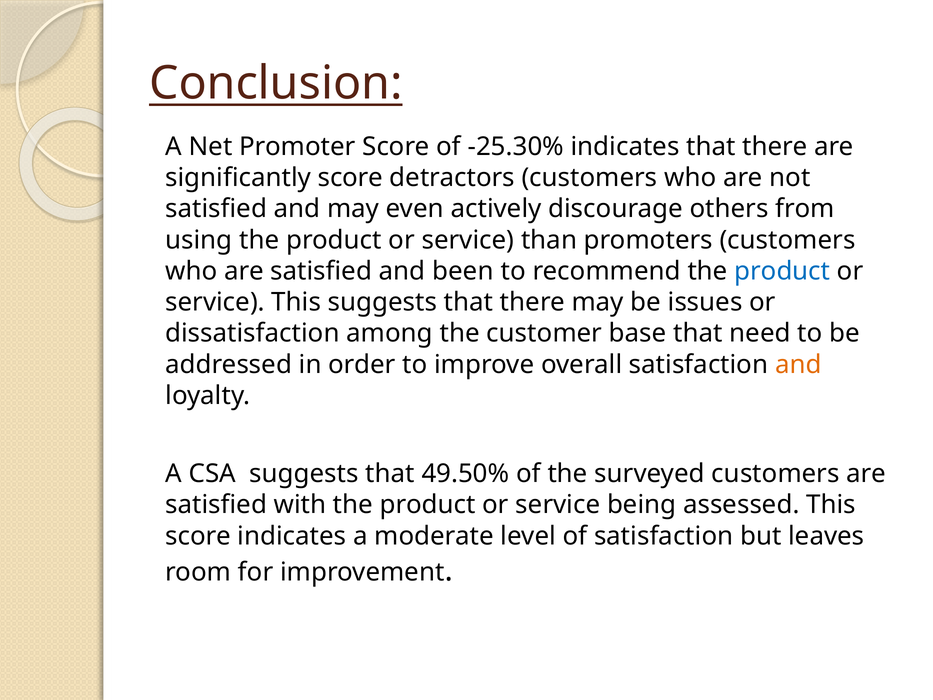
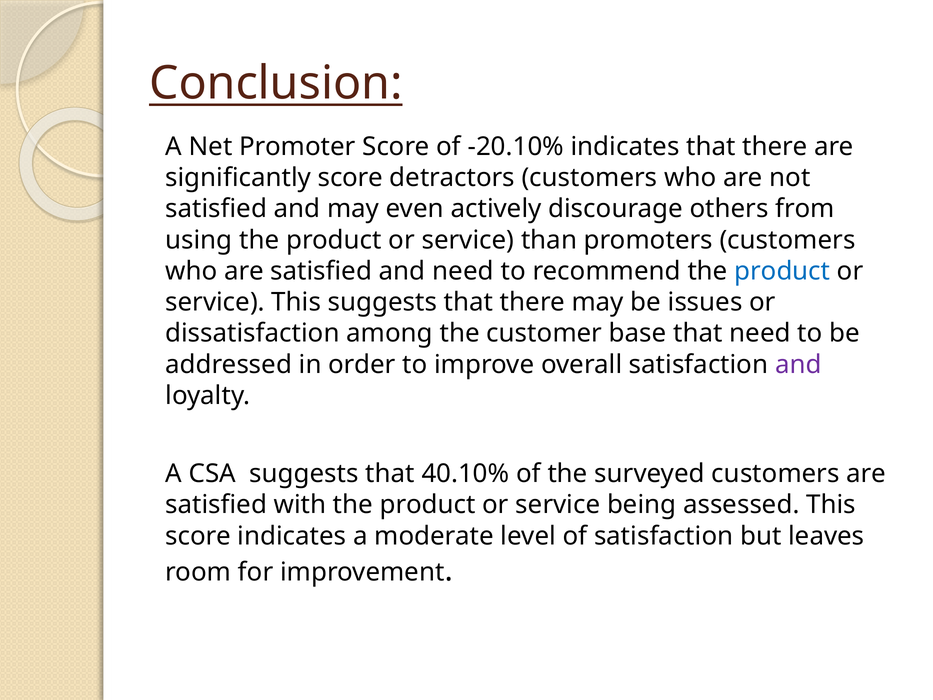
-25.30%: -25.30% -> -20.10%
and been: been -> need
and at (798, 364) colour: orange -> purple
49.50%: 49.50% -> 40.10%
